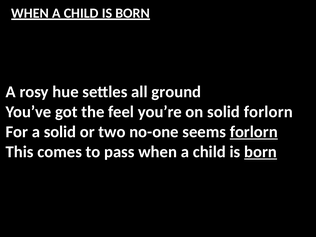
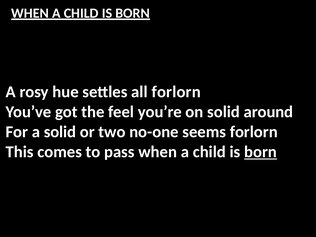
all ground: ground -> forlorn
solid forlorn: forlorn -> around
forlorn at (254, 132) underline: present -> none
